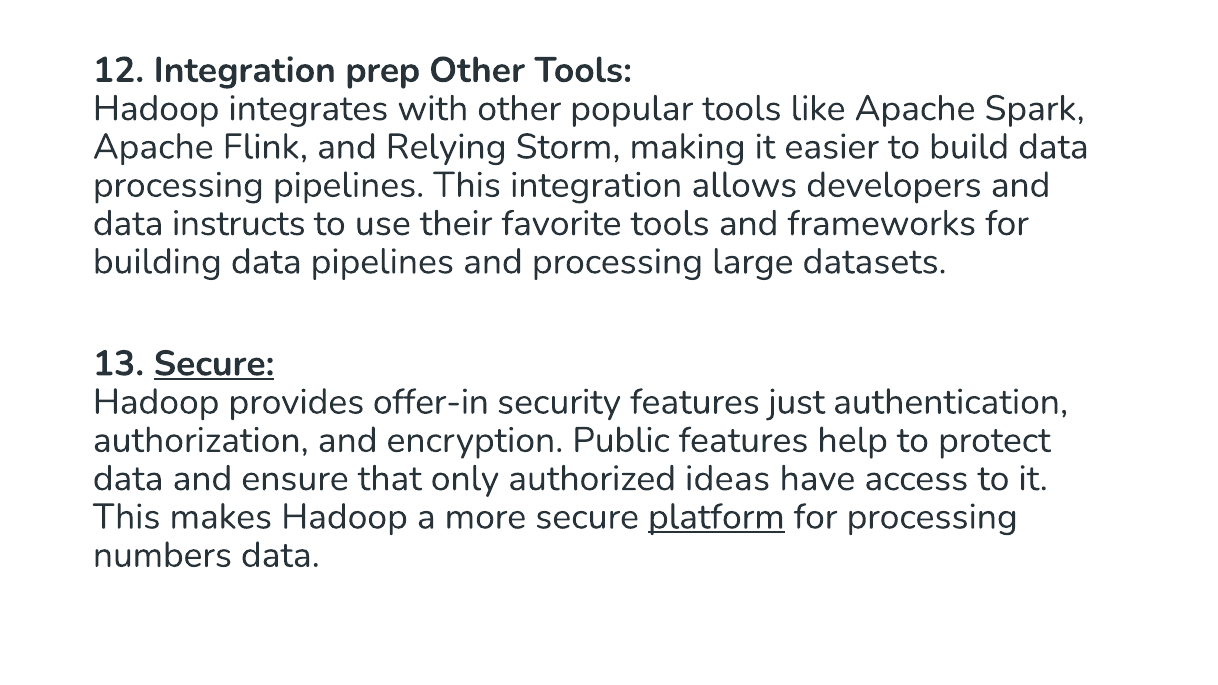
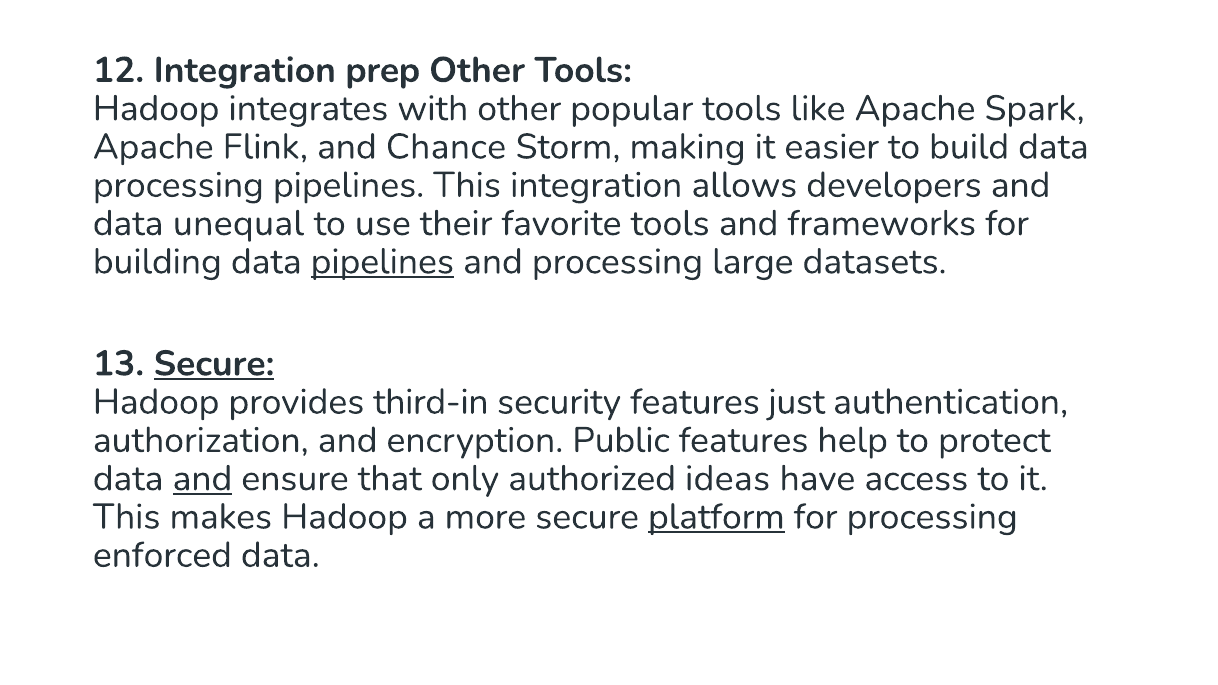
Relying: Relying -> Chance
instructs: instructs -> unequal
pipelines at (382, 262) underline: none -> present
offer-in: offer-in -> third-in
and at (202, 479) underline: none -> present
numbers: numbers -> enforced
